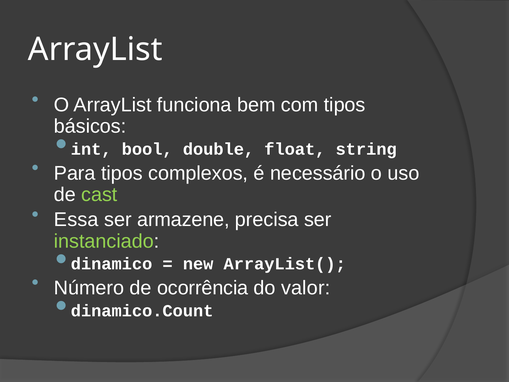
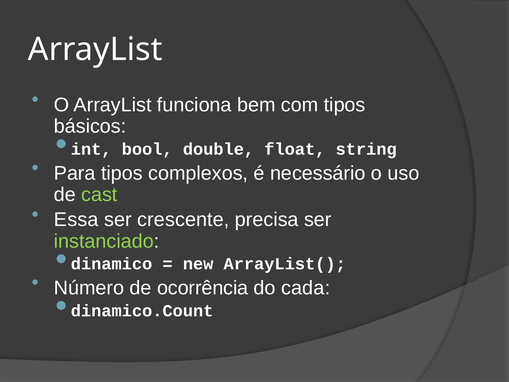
armazene: armazene -> crescente
valor: valor -> cada
